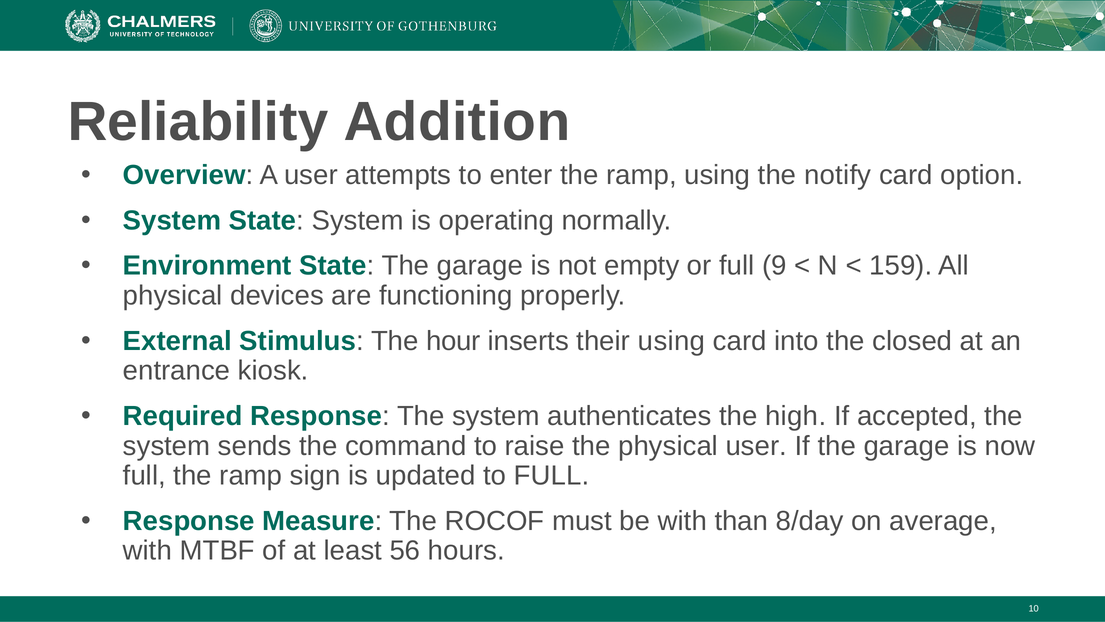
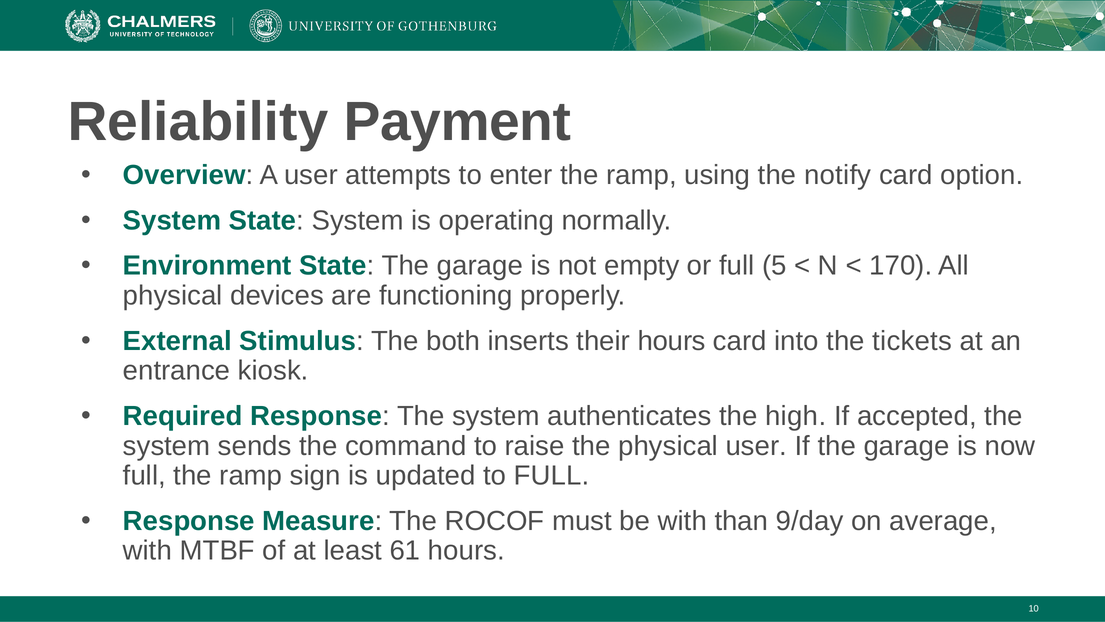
Addition: Addition -> Payment
9: 9 -> 5
159: 159 -> 170
hour: hour -> both
their using: using -> hours
closed: closed -> tickets
8/day: 8/day -> 9/day
56: 56 -> 61
